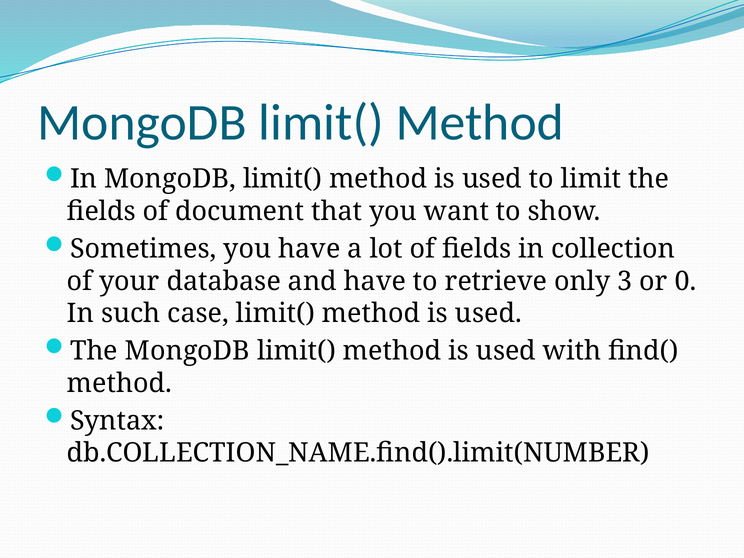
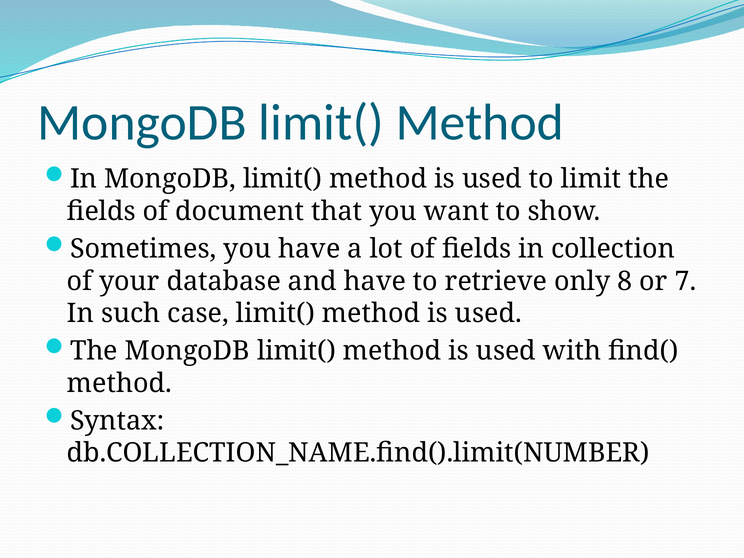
3: 3 -> 8
0: 0 -> 7
